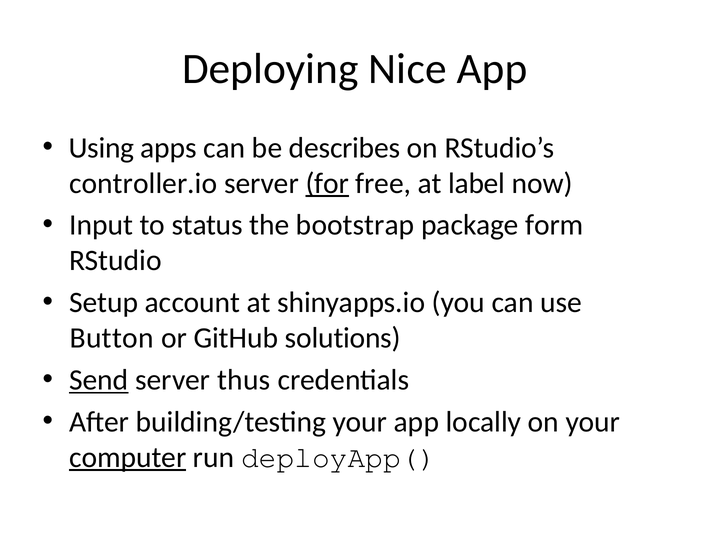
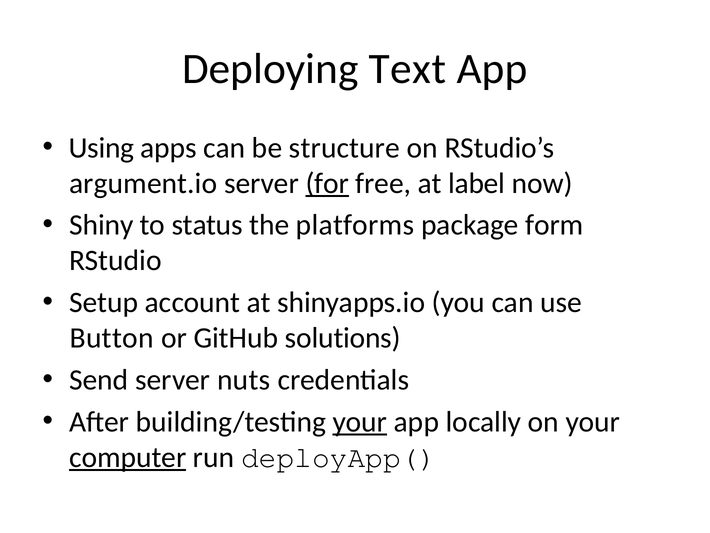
Nice: Nice -> Text
describes: describes -> structure
controller.io: controller.io -> argument.io
Input: Input -> Shiny
bootstrap: bootstrap -> platforms
Send underline: present -> none
thus: thus -> nuts
your at (360, 421) underline: none -> present
